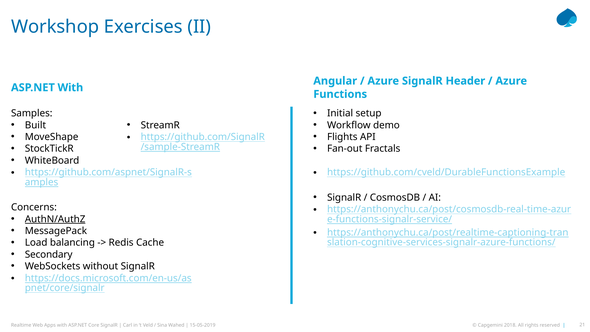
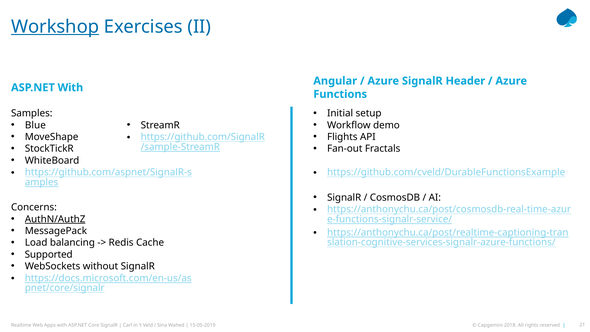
Workshop underline: none -> present
Built: Built -> Blue
Secondary: Secondary -> Supported
